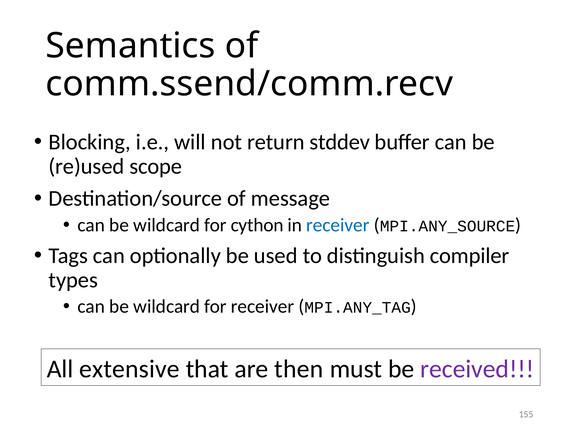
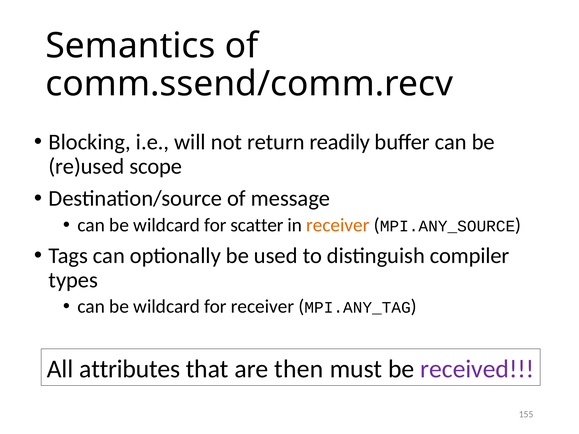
stddev: stddev -> readily
cython: cython -> scatter
receiver at (338, 225) colour: blue -> orange
extensive: extensive -> attributes
